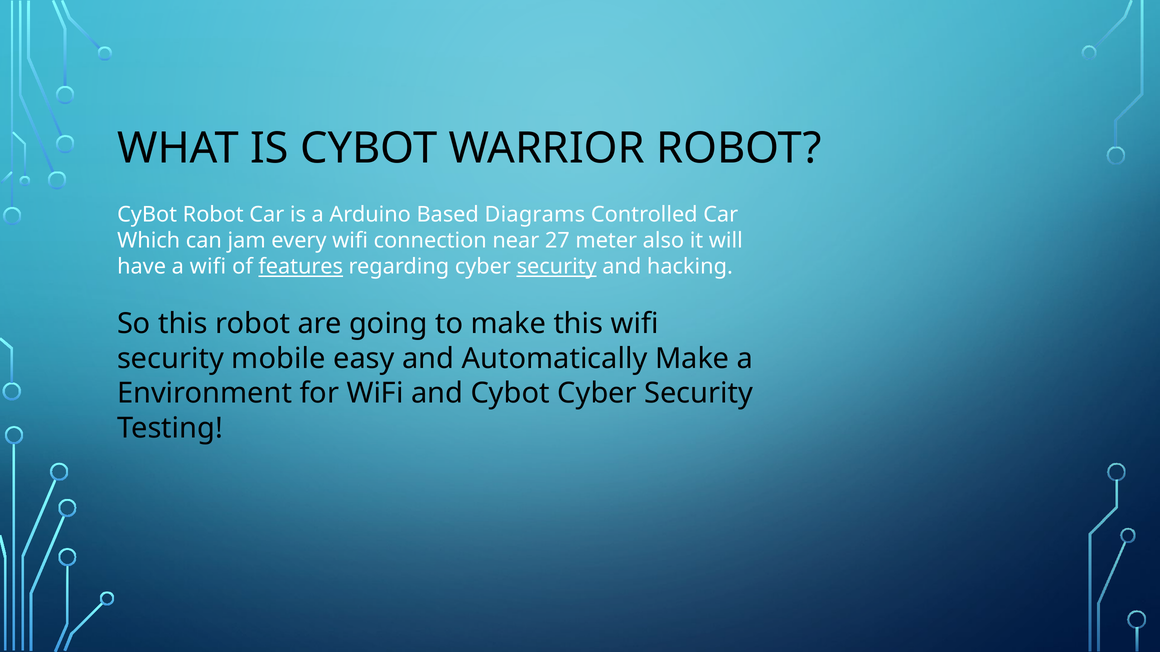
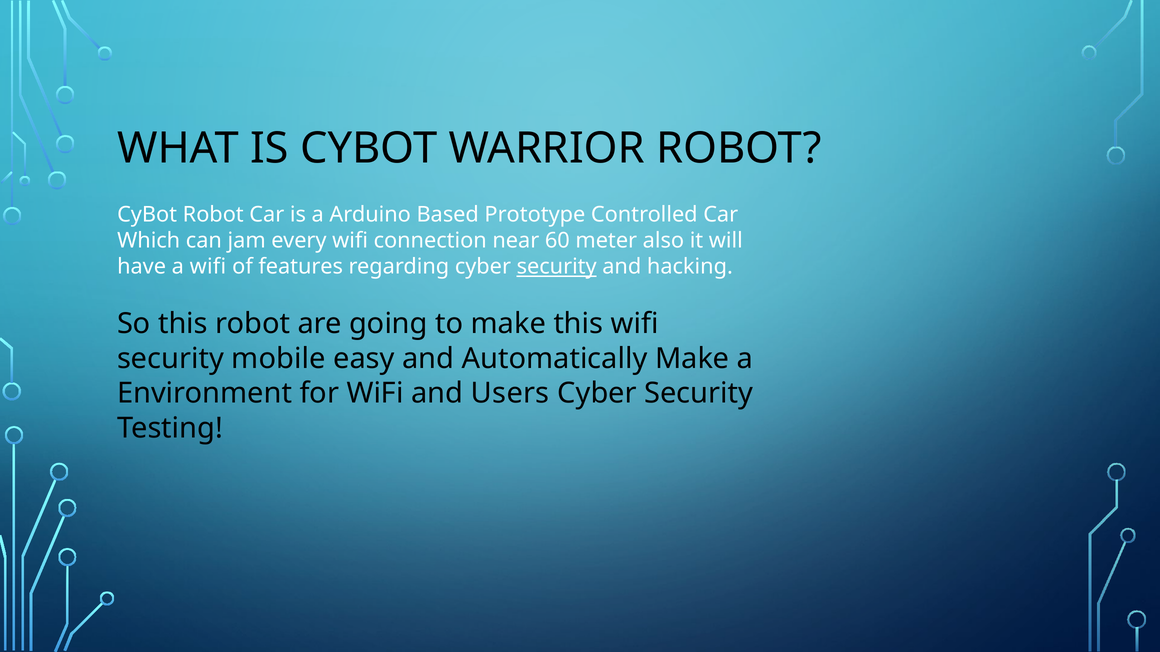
Diagrams: Diagrams -> Prototype
27: 27 -> 60
features underline: present -> none
and Cybot: Cybot -> Users
